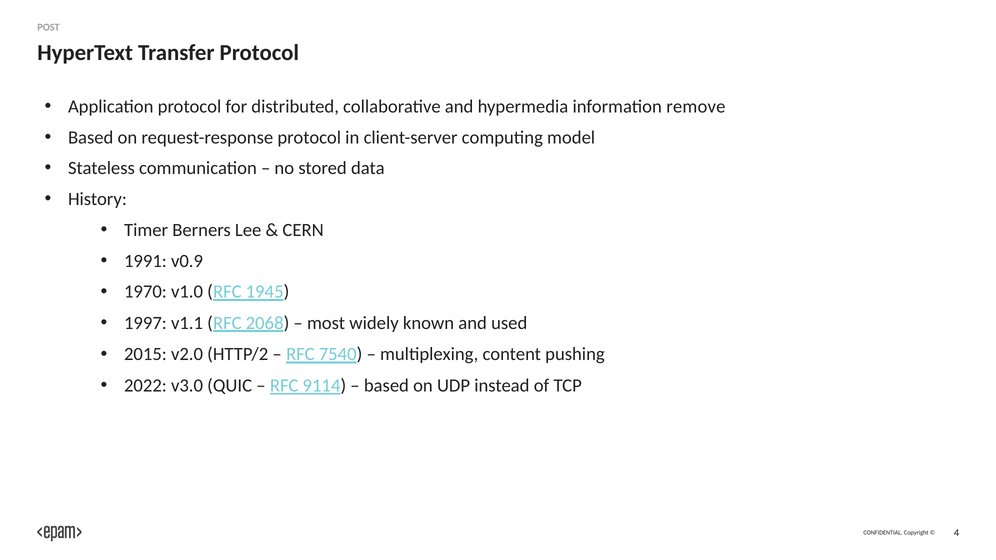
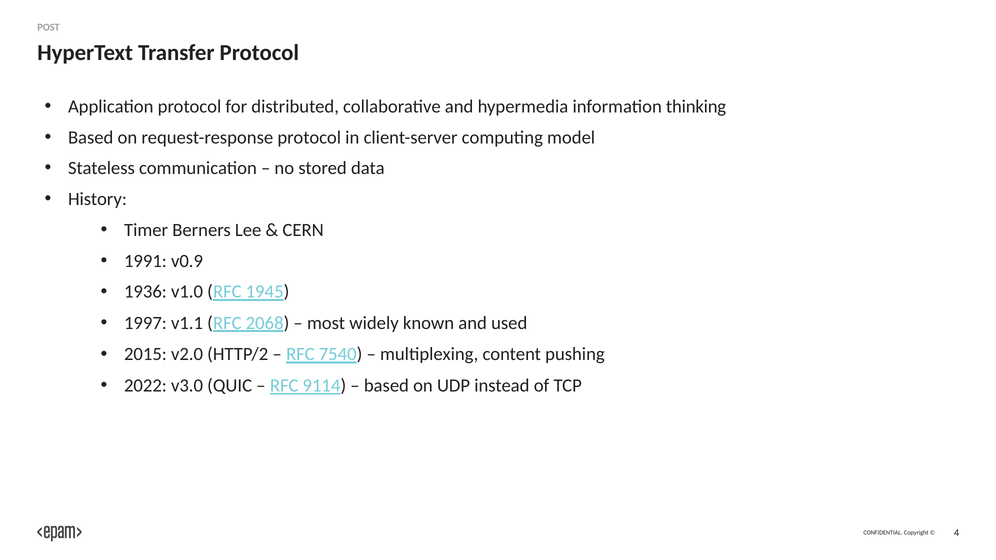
remove: remove -> thinking
1970: 1970 -> 1936
